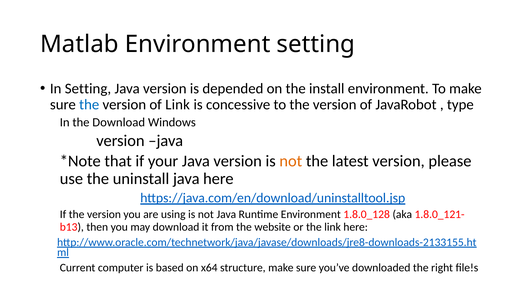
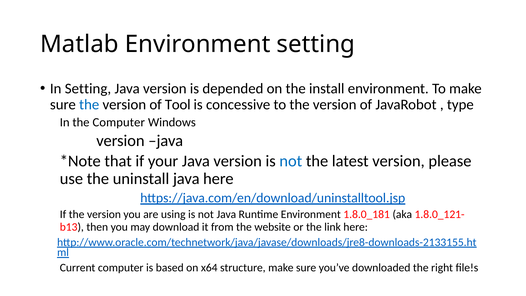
of Link: Link -> Tool
the Download: Download -> Computer
not at (291, 161) colour: orange -> blue
1.8.0_128: 1.8.0_128 -> 1.8.0_181
